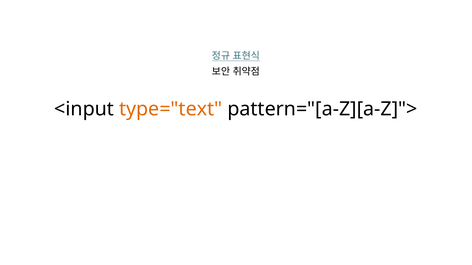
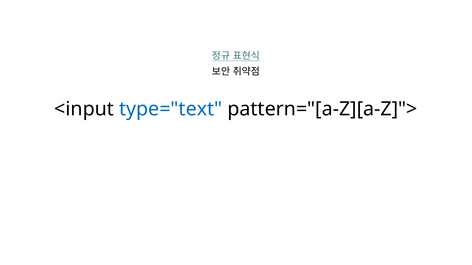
type="text colour: orange -> blue
